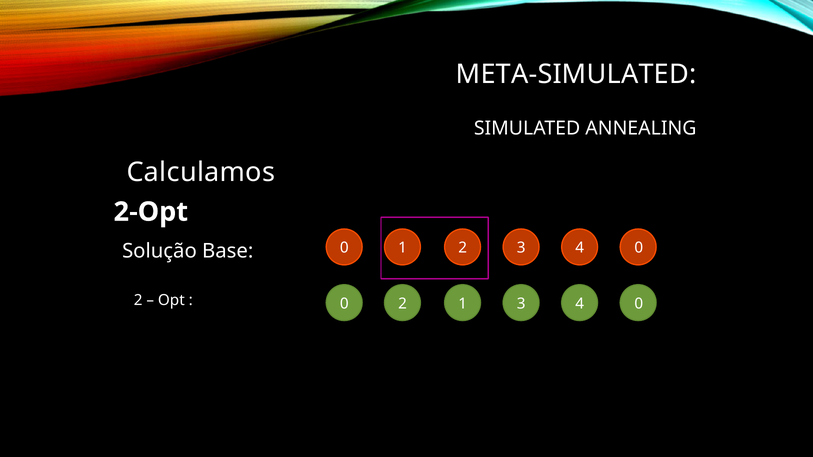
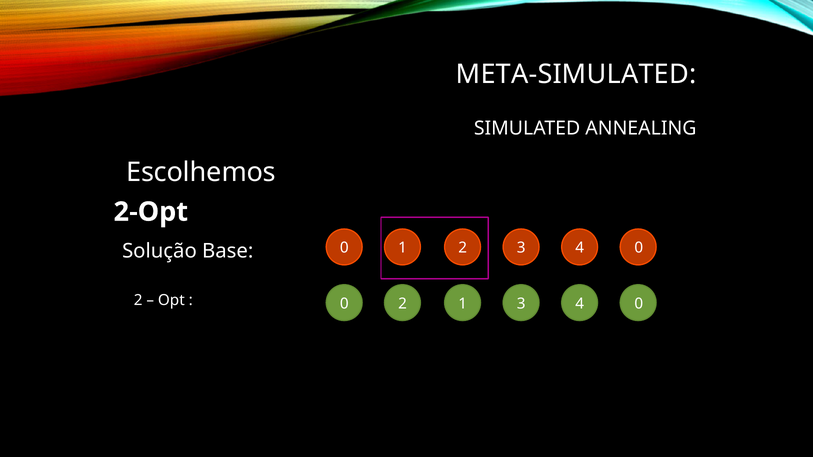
Calculamos: Calculamos -> Escolhemos
